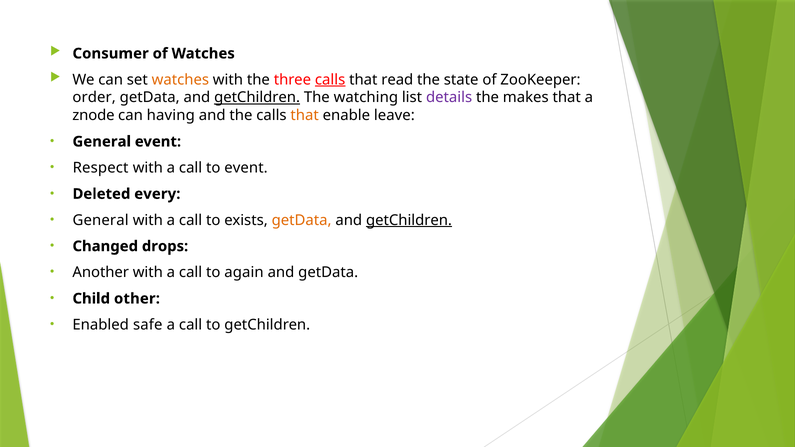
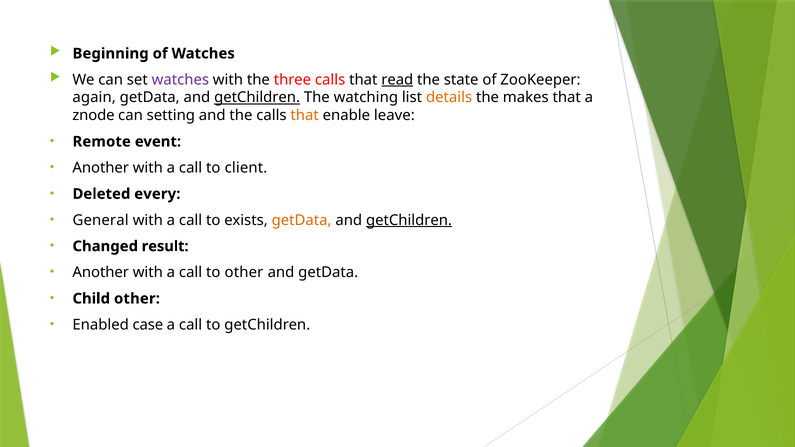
Consumer: Consumer -> Beginning
watches at (180, 80) colour: orange -> purple
calls at (330, 80) underline: present -> none
read underline: none -> present
order: order -> again
details colour: purple -> orange
having: having -> setting
General at (102, 142): General -> Remote
Respect at (101, 168): Respect -> Another
to event: event -> client
drops: drops -> result
to again: again -> other
safe: safe -> case
